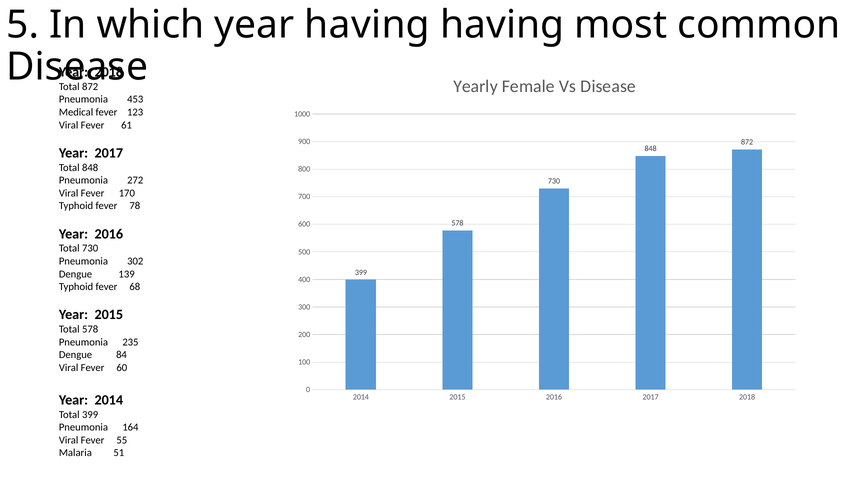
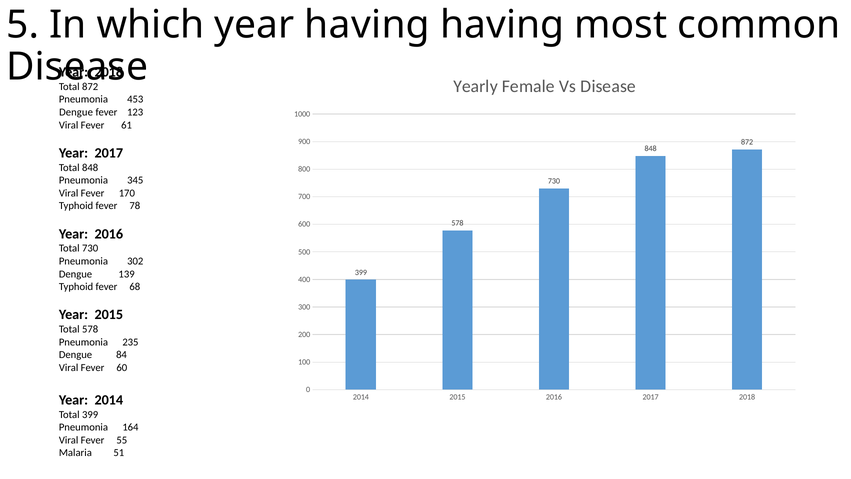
Medical at (76, 112): Medical -> Dengue
272: 272 -> 345
